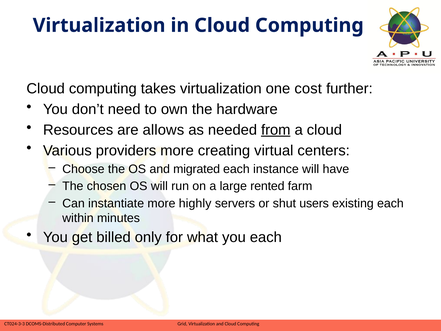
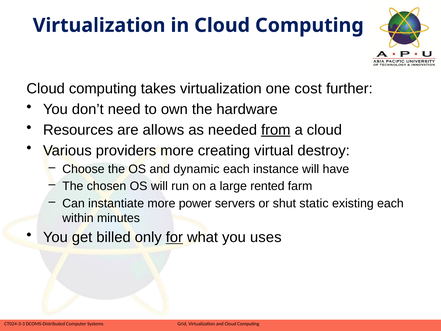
centers: centers -> destroy
migrated: migrated -> dynamic
highly: highly -> power
users: users -> static
for underline: none -> present
you each: each -> uses
